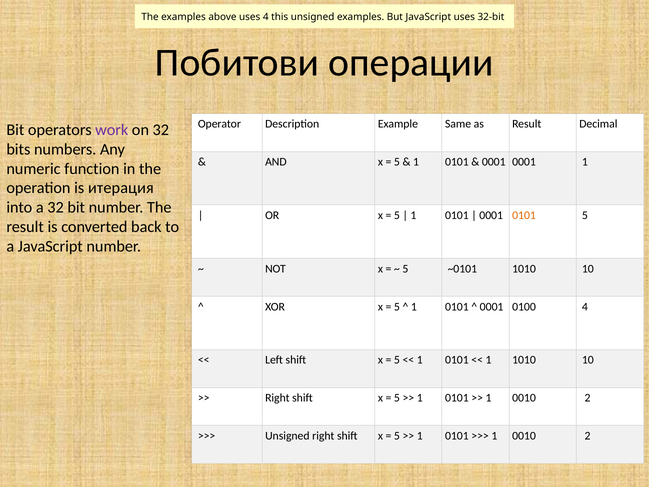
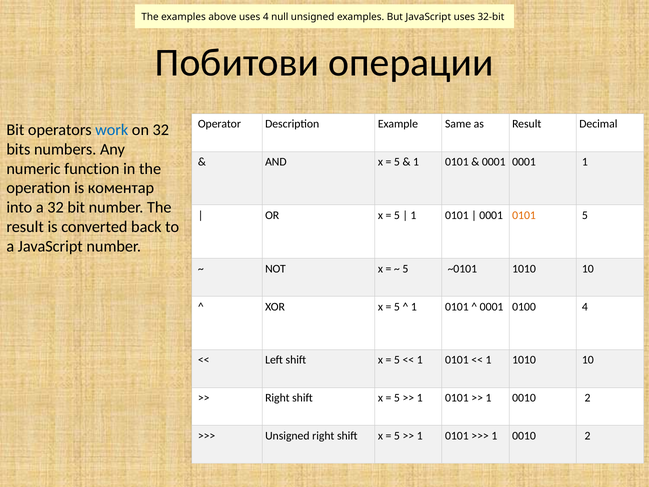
this: this -> null
work colour: purple -> blue
итерация: итерация -> коментар
